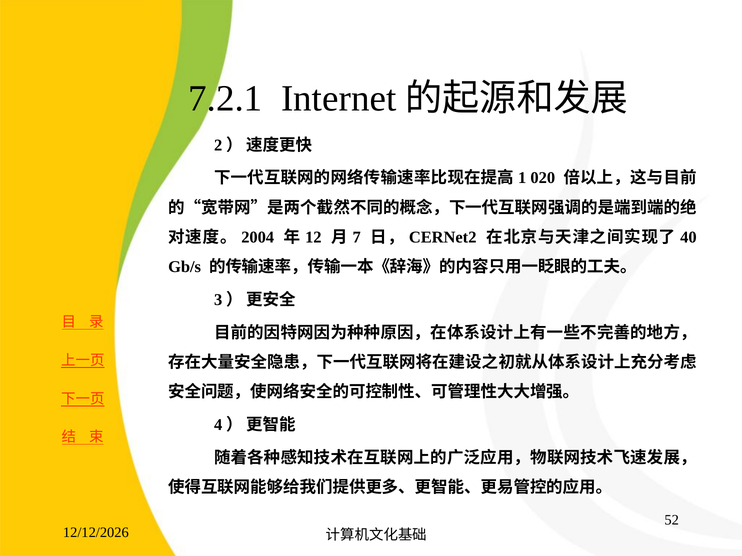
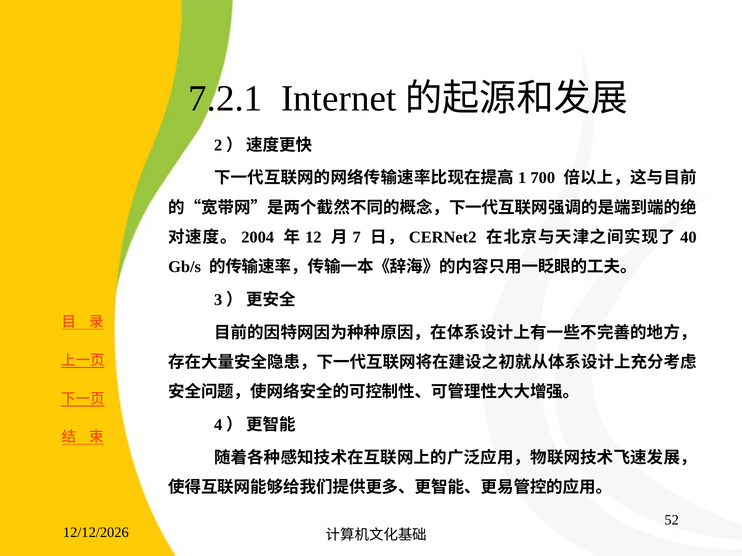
020: 020 -> 700
